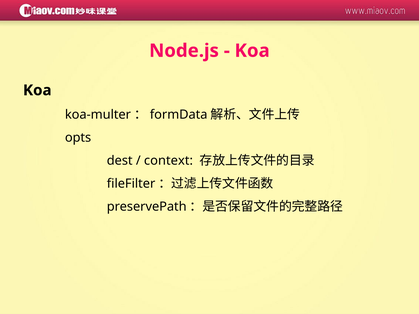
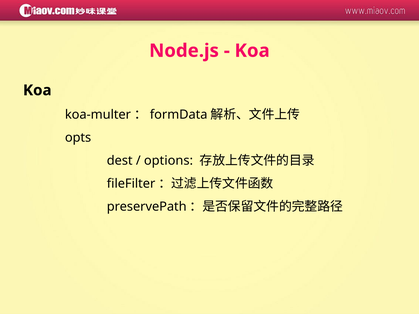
context: context -> options
